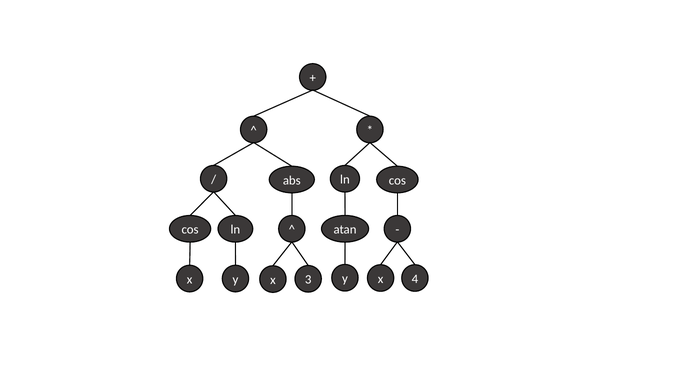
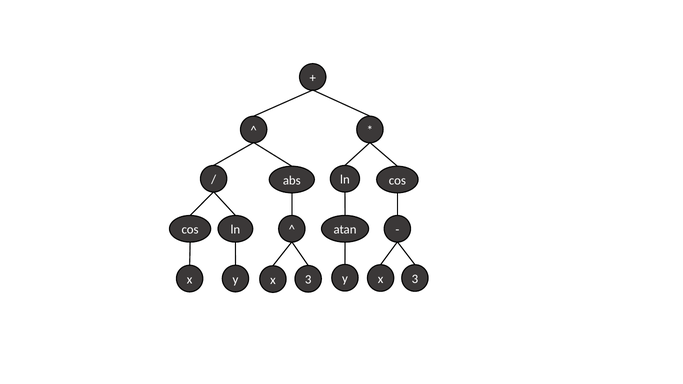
3 4: 4 -> 3
